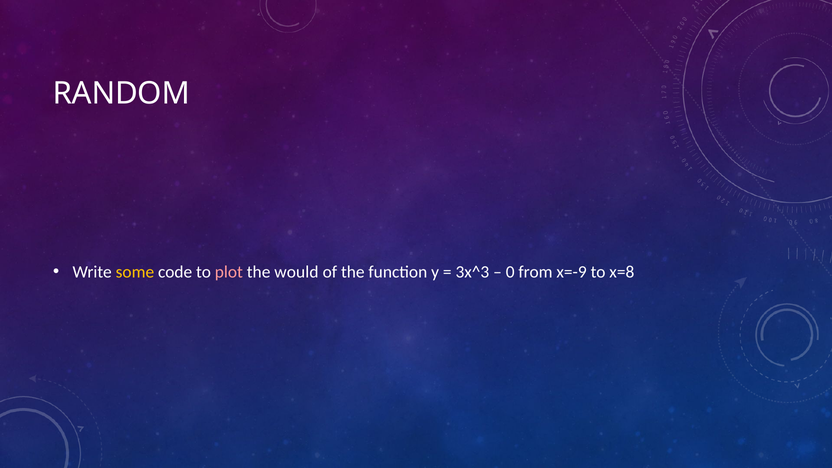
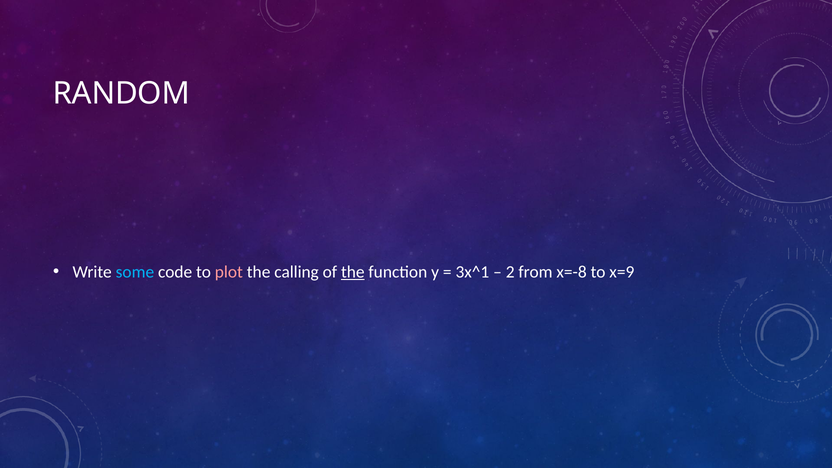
some colour: yellow -> light blue
would: would -> calling
the at (353, 272) underline: none -> present
3x^3: 3x^3 -> 3x^1
0: 0 -> 2
x=-9: x=-9 -> x=-8
x=8: x=8 -> x=9
